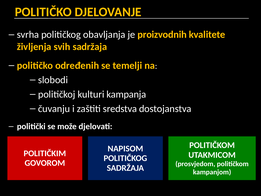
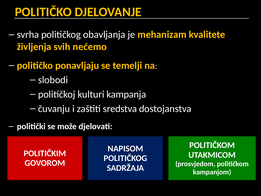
proizvodnih: proizvodnih -> mehanizam
svih sadržaja: sadržaja -> nećemo
određenih: određenih -> ponavljaju
